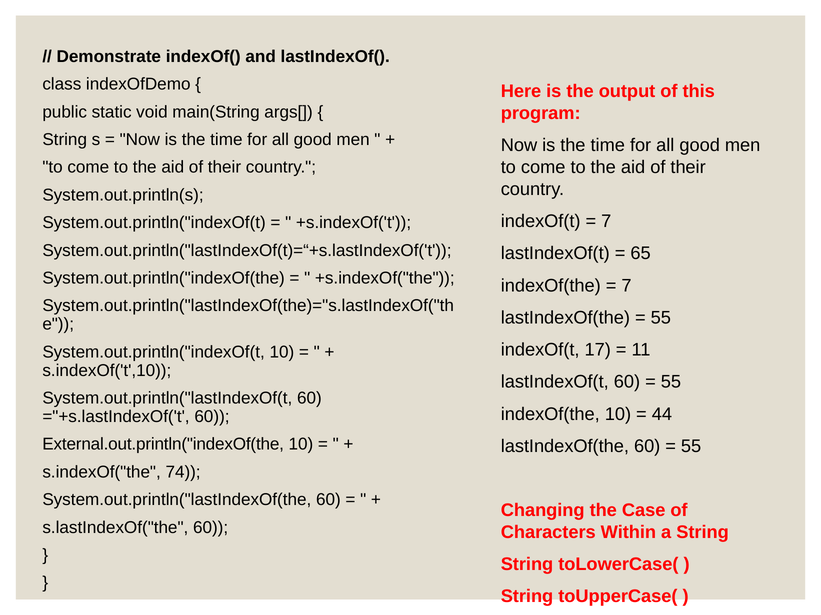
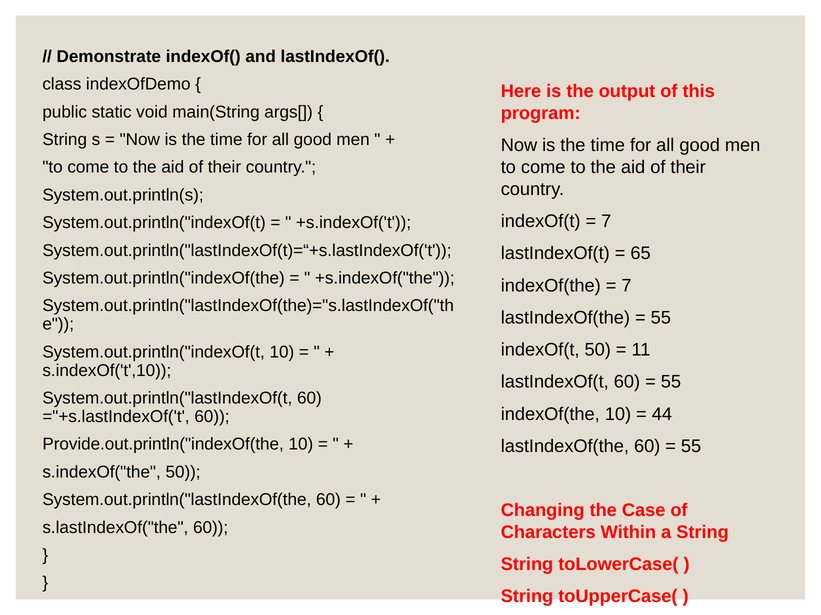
indexOf(t 17: 17 -> 50
External.out.println("indexOf(the: External.out.println("indexOf(the -> Provide.out.println("indexOf(the
s.indexOf("the 74: 74 -> 50
